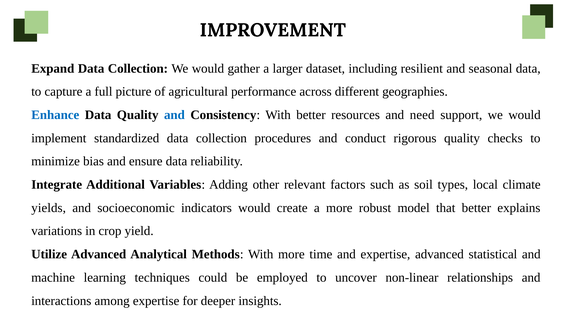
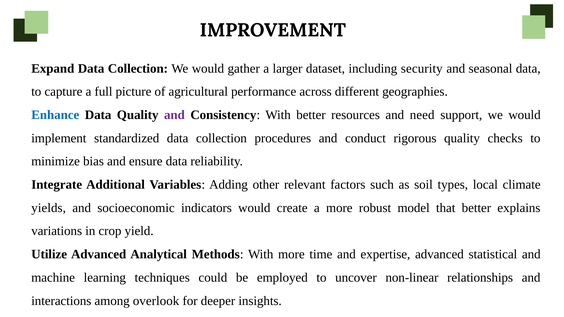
resilient: resilient -> security
and at (174, 115) colour: blue -> purple
among expertise: expertise -> overlook
